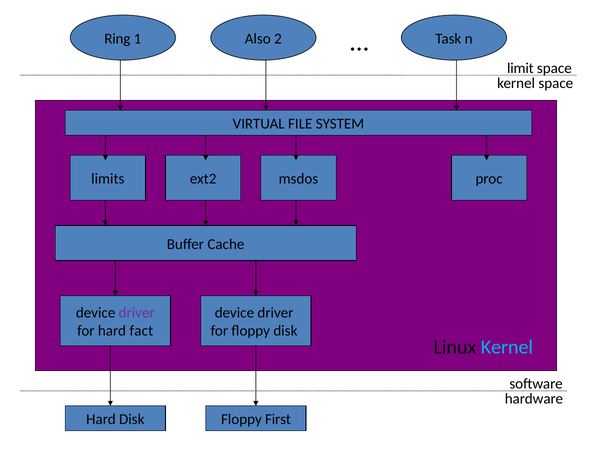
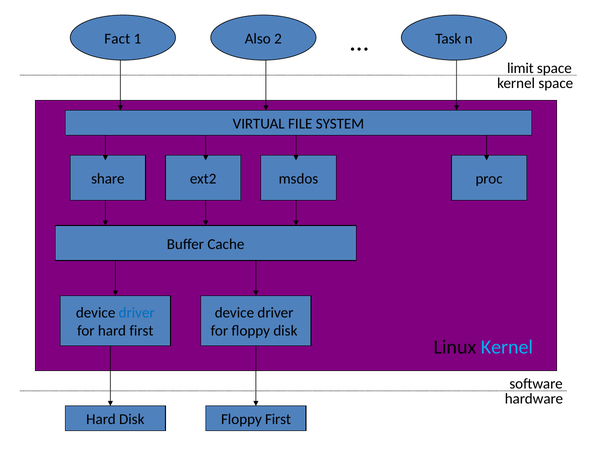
Ring: Ring -> Fact
limits: limits -> share
driver at (137, 313) colour: purple -> blue
hard fact: fact -> first
